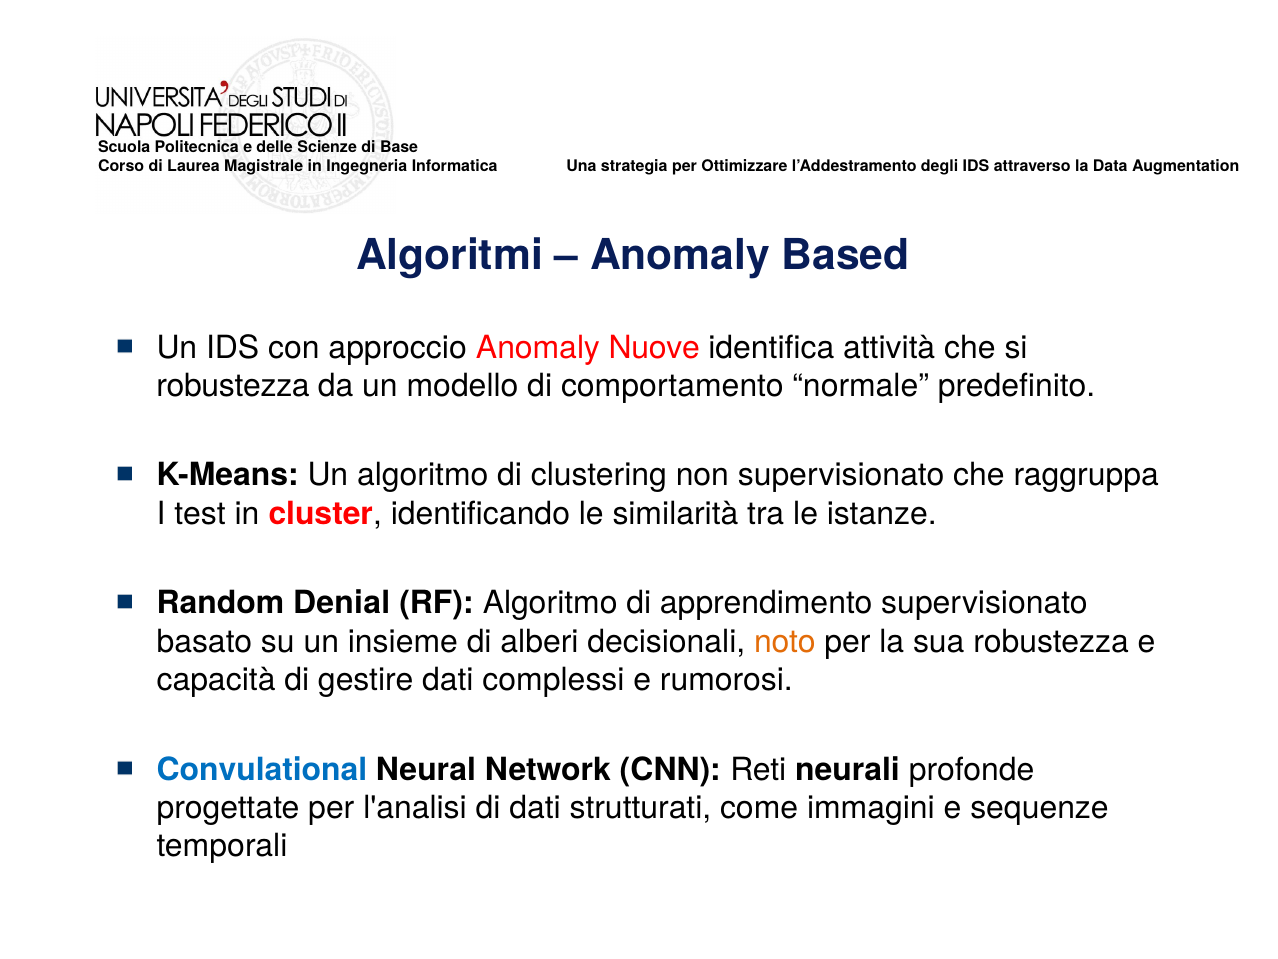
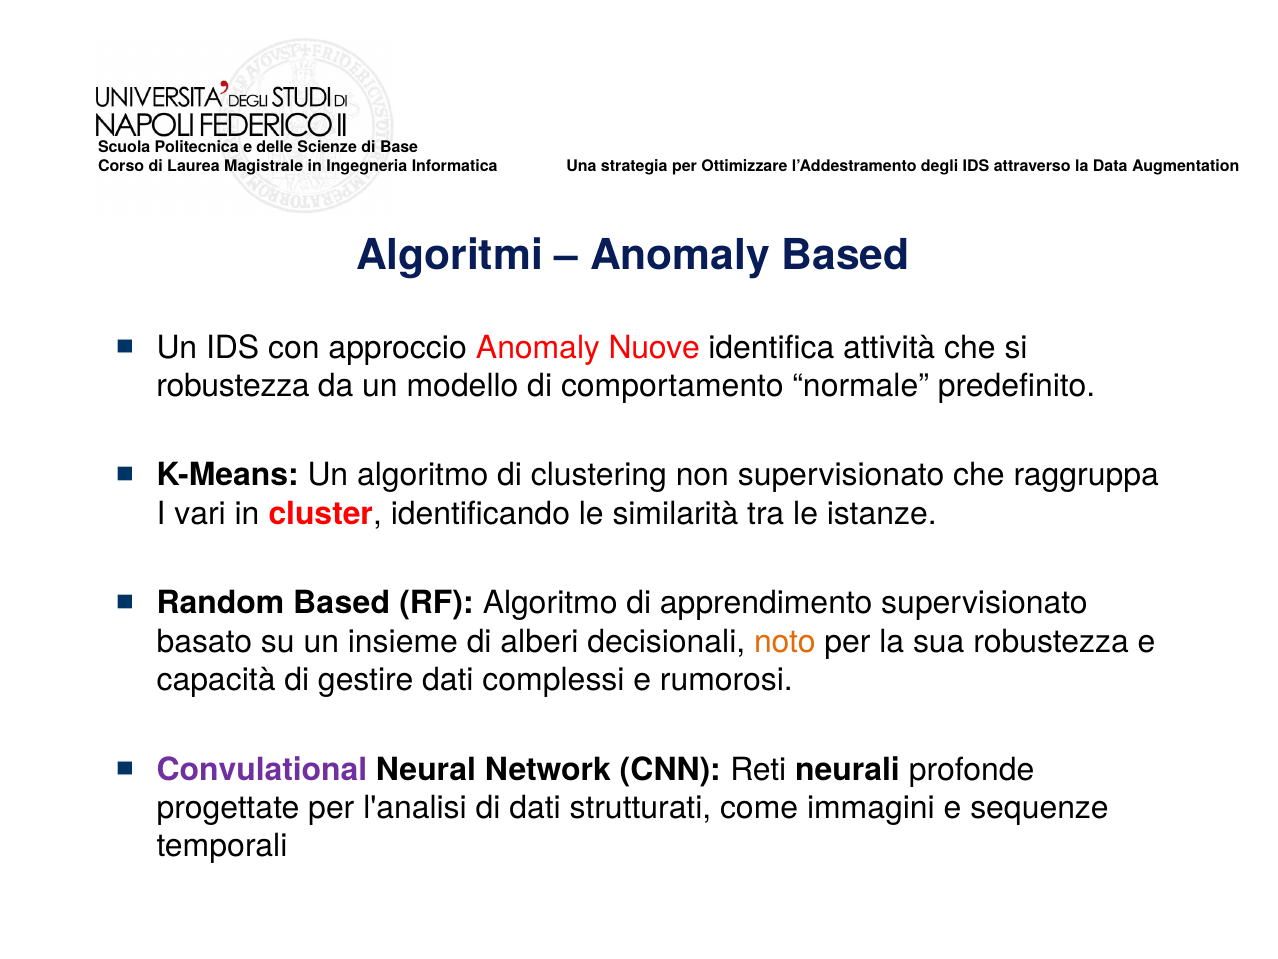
test: test -> vari
Random Denial: Denial -> Based
Convulational colour: blue -> purple
